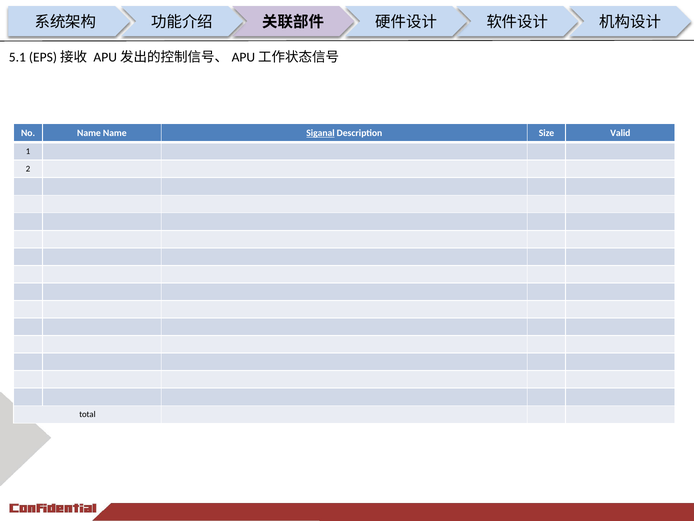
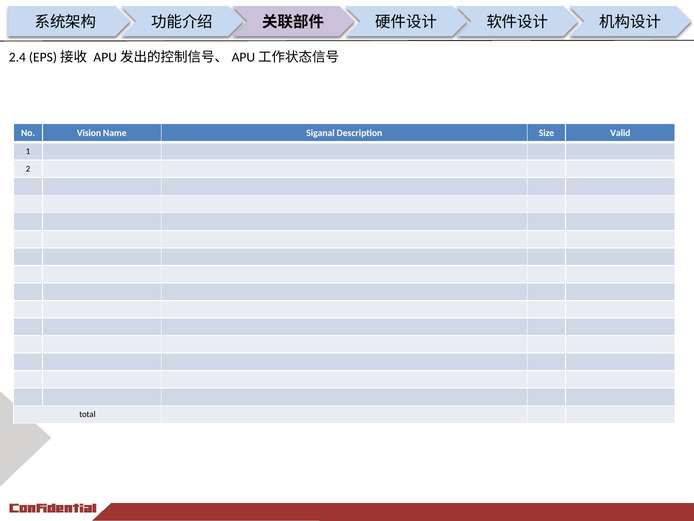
5.1: 5.1 -> 2.4
No Name: Name -> Vision
Siganal underline: present -> none
